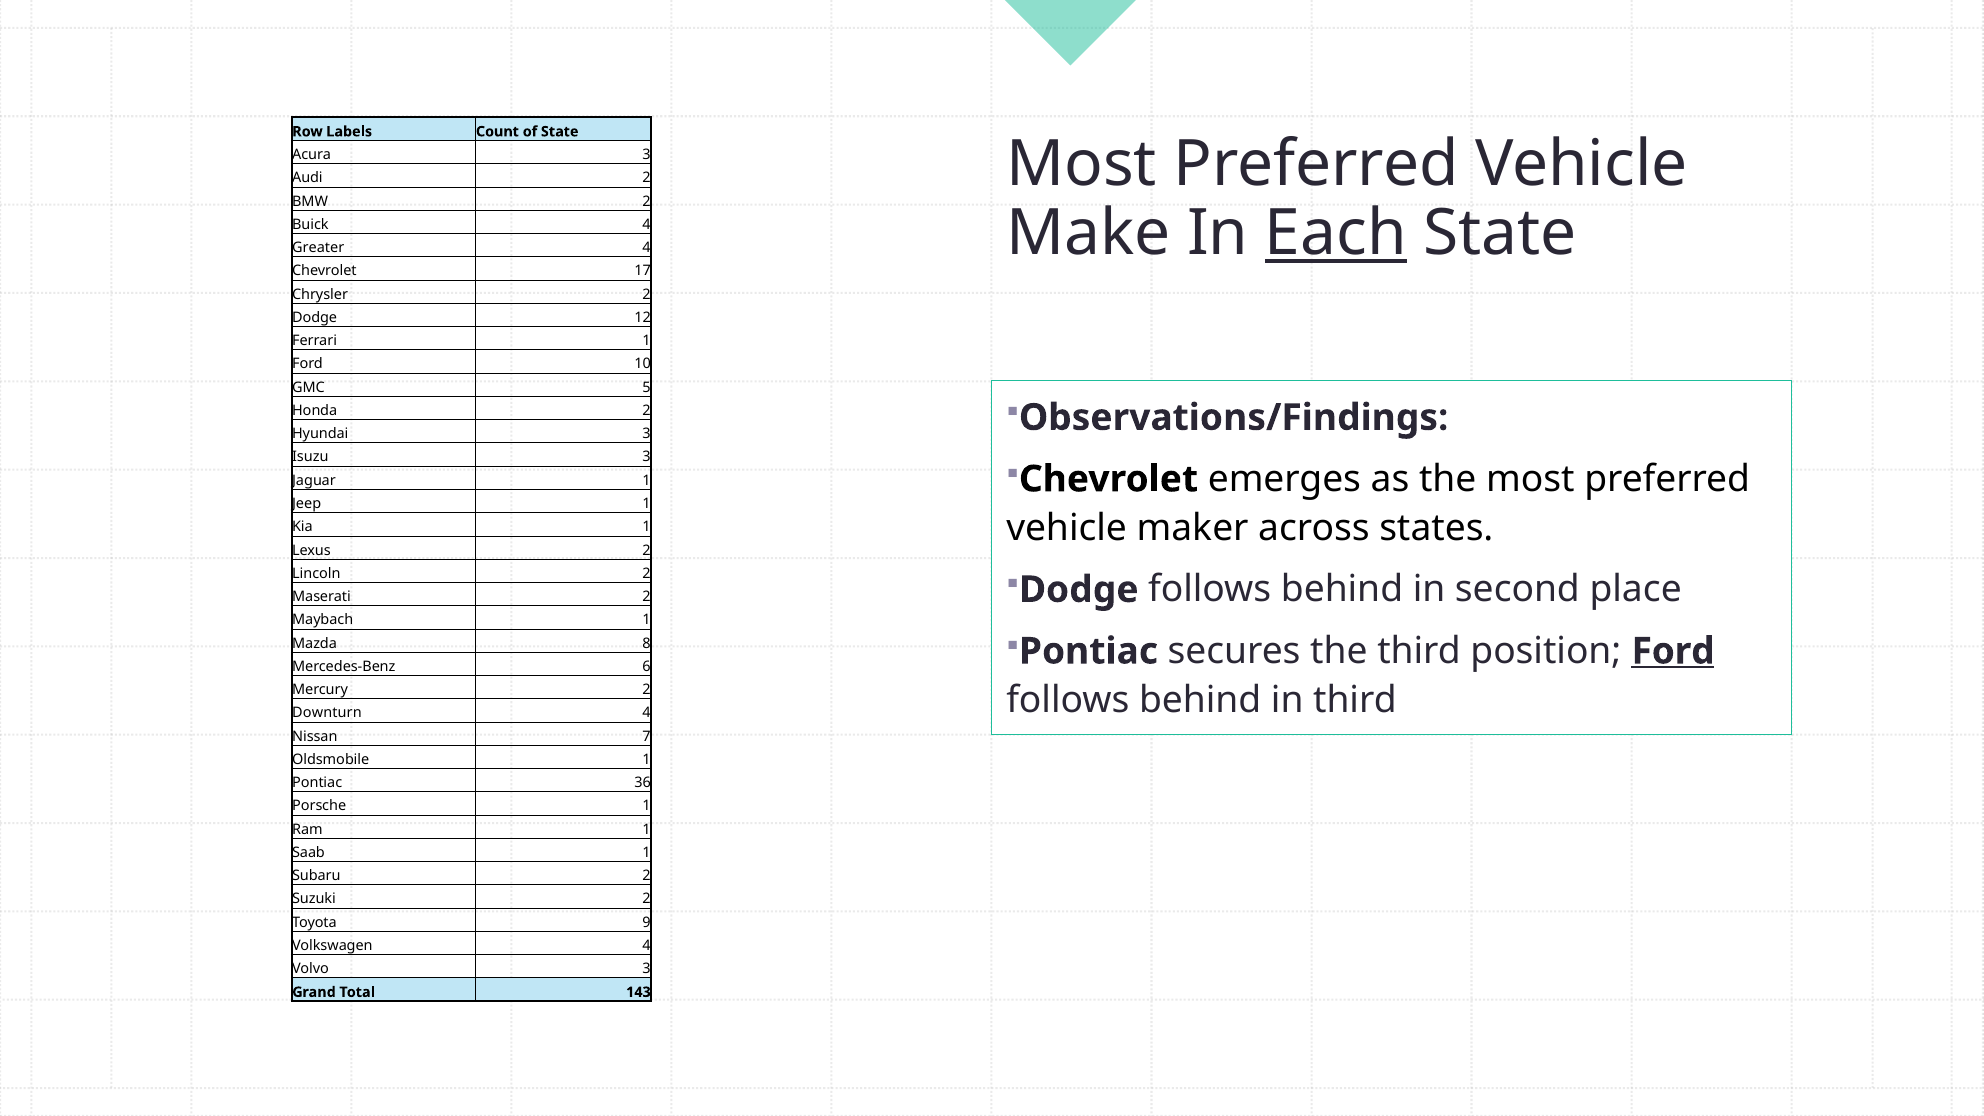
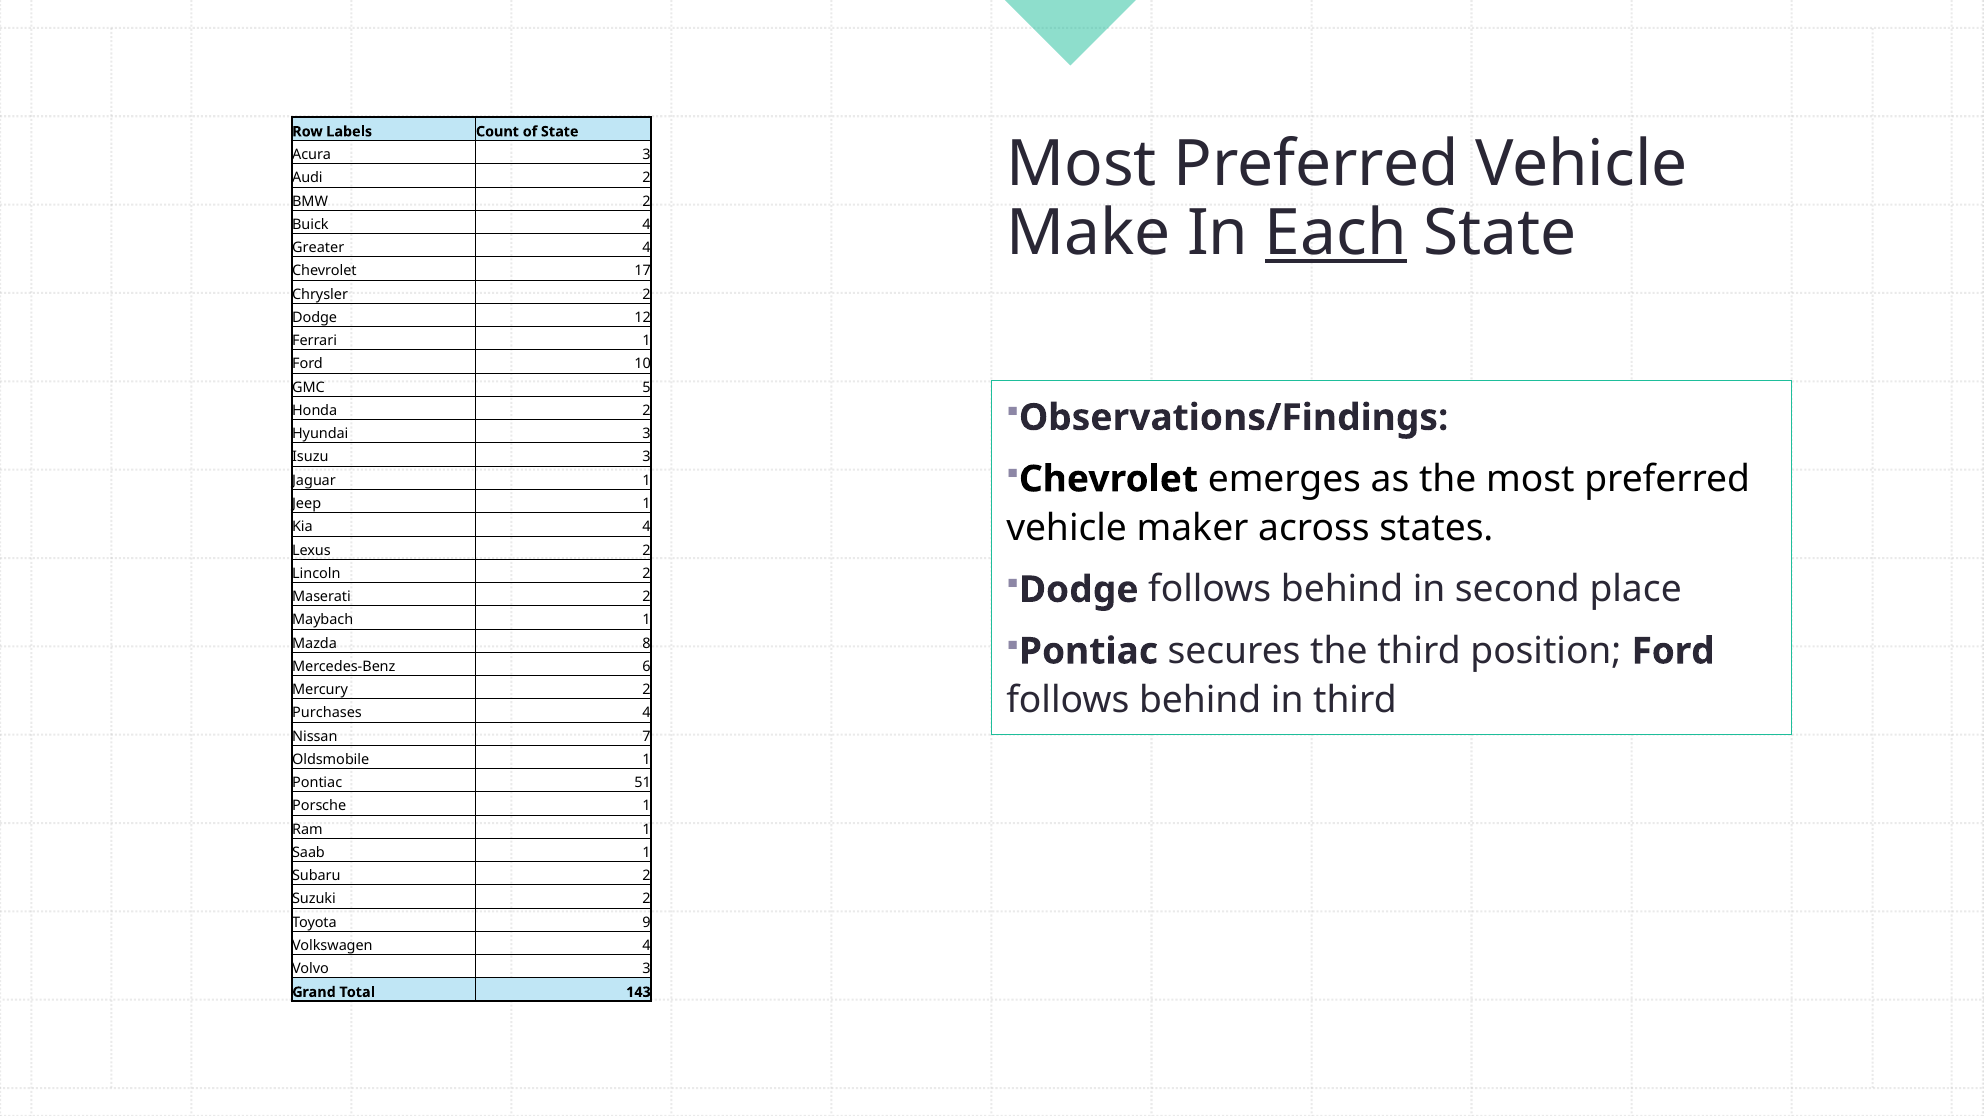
Kia 1: 1 -> 4
Ford at (1673, 651) underline: present -> none
Downturn: Downturn -> Purchases
36: 36 -> 51
